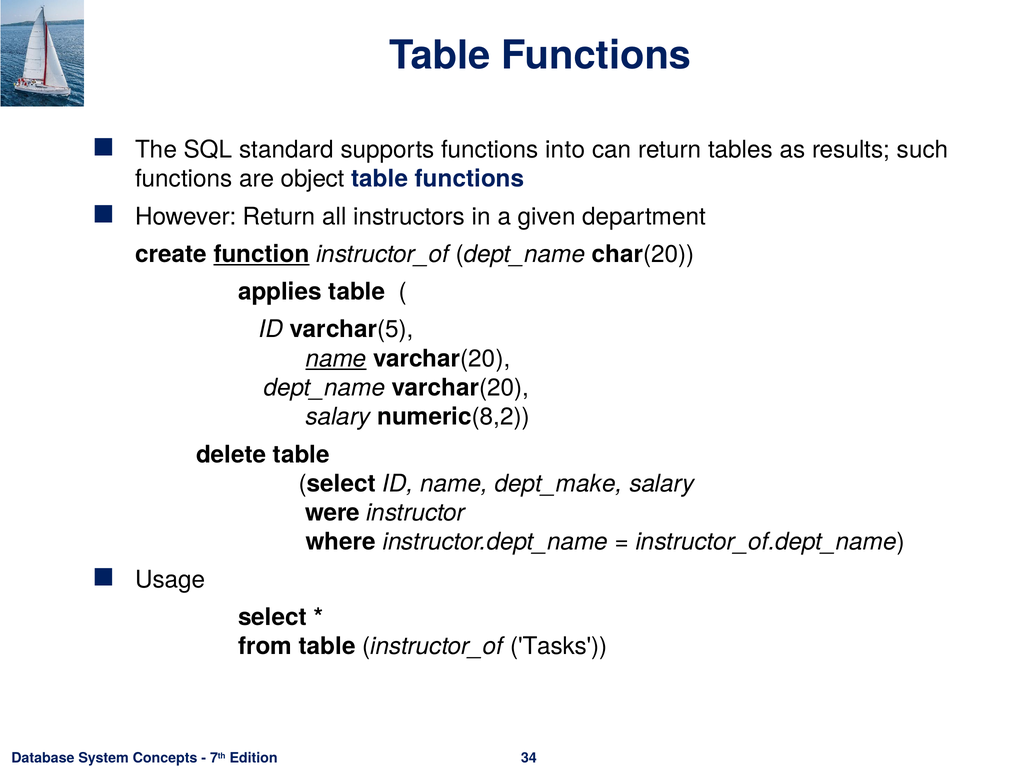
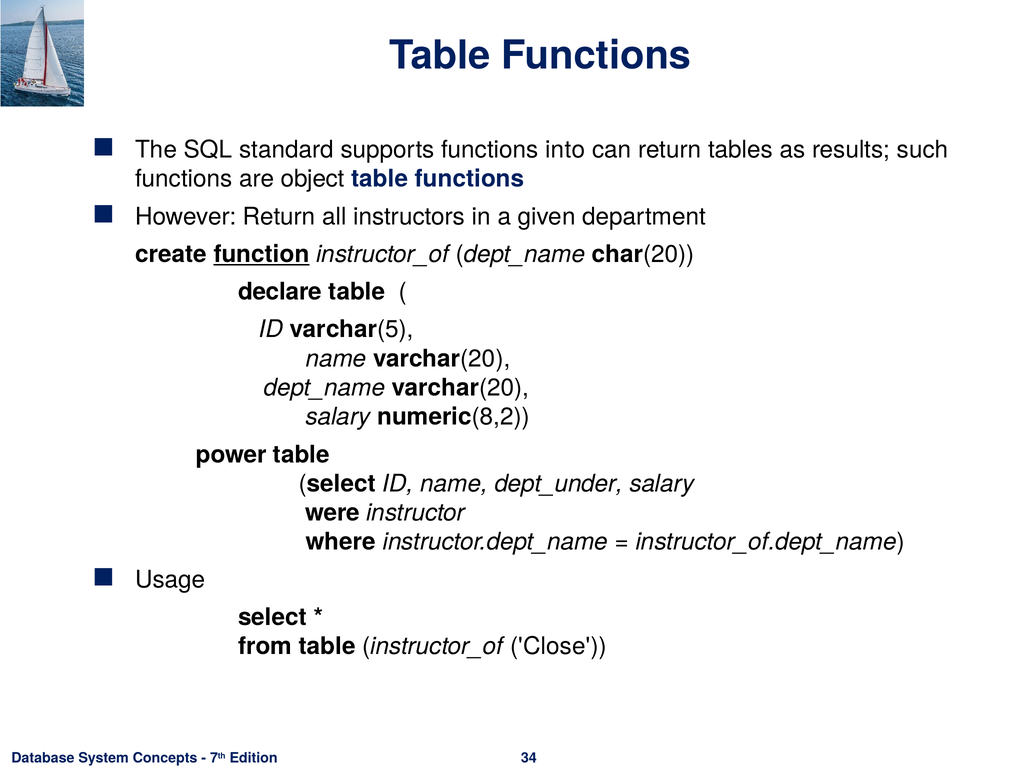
applies: applies -> declare
name at (336, 359) underline: present -> none
delete: delete -> power
dept_make: dept_make -> dept_under
Tasks: Tasks -> Close
